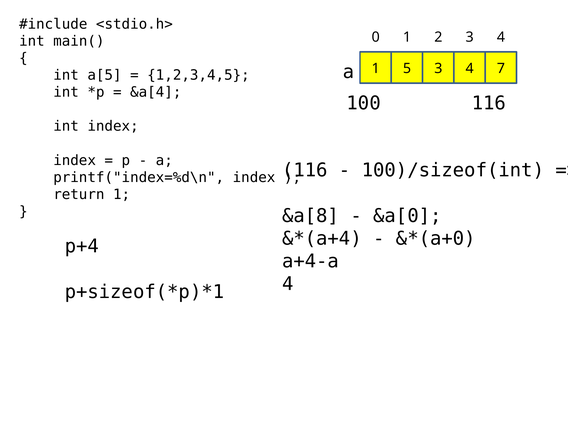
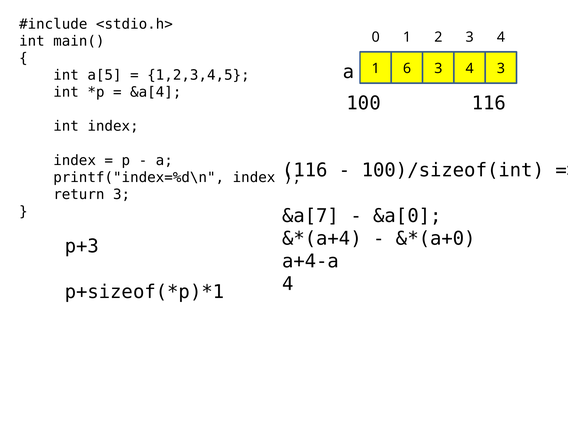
5: 5 -> 6
4 7: 7 -> 3
return 1: 1 -> 3
&a[8: &a[8 -> &a[7
p+4: p+4 -> p+3
